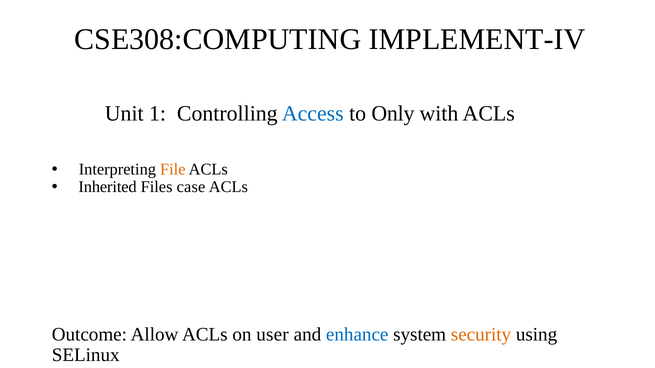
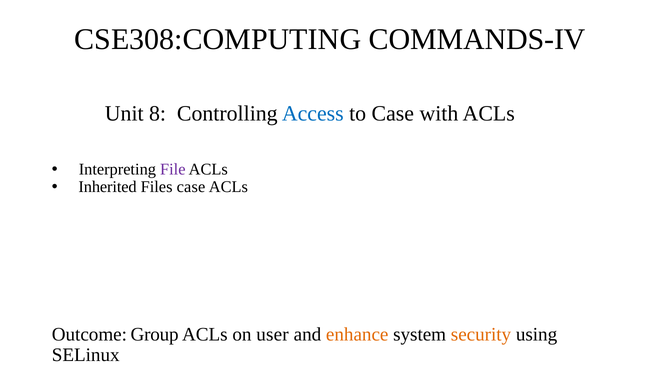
IMPLEMENT-IV: IMPLEMENT-IV -> COMMANDS-IV
1: 1 -> 8
to Only: Only -> Case
File colour: orange -> purple
Allow: Allow -> Group
enhance colour: blue -> orange
